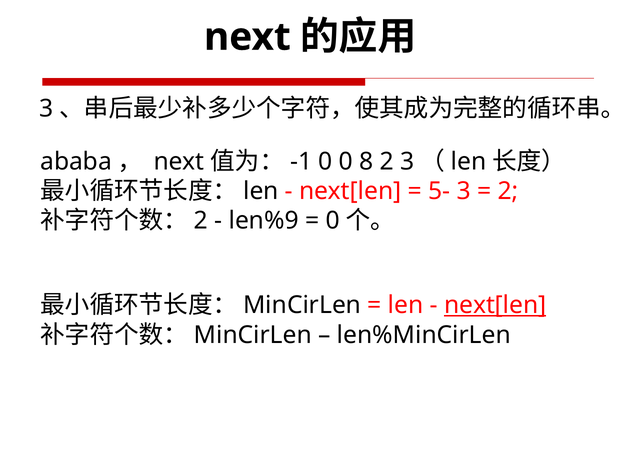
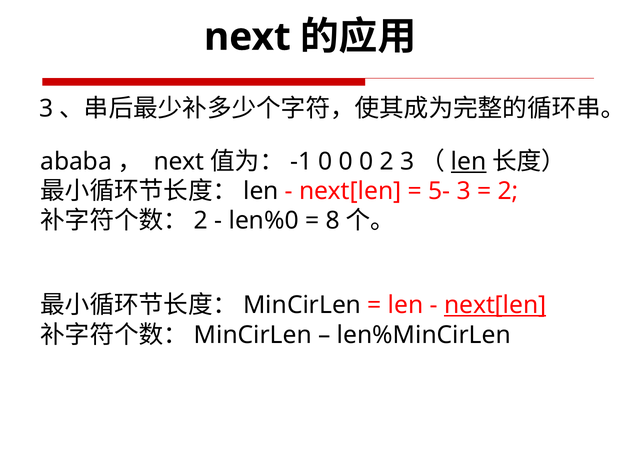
0 0 8: 8 -> 0
len at (469, 161) underline: none -> present
len%9: len%9 -> len%0
0 at (333, 221): 0 -> 8
